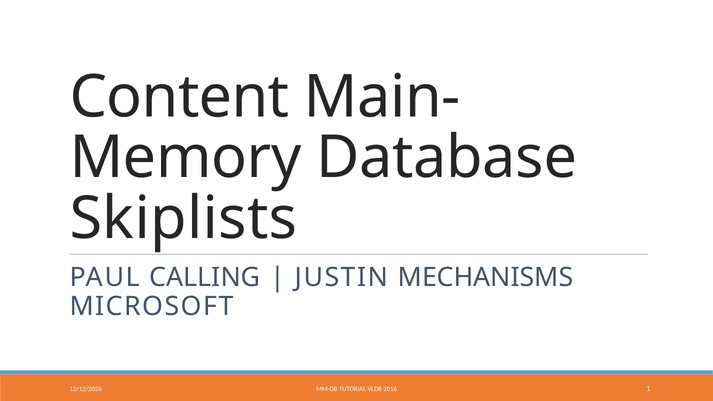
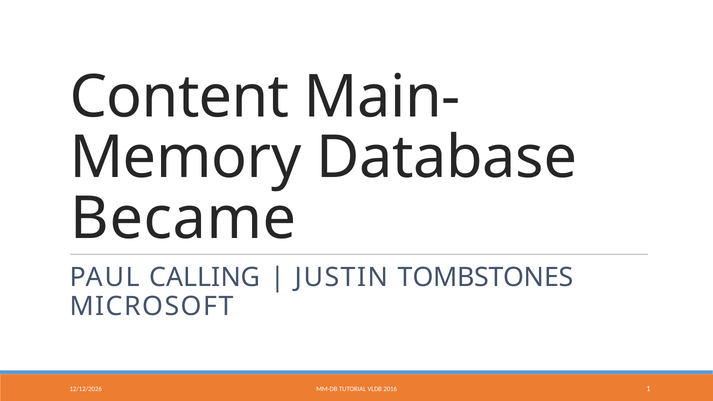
Skiplists: Skiplists -> Became
MECHANISMS: MECHANISMS -> TOMBSTONES
